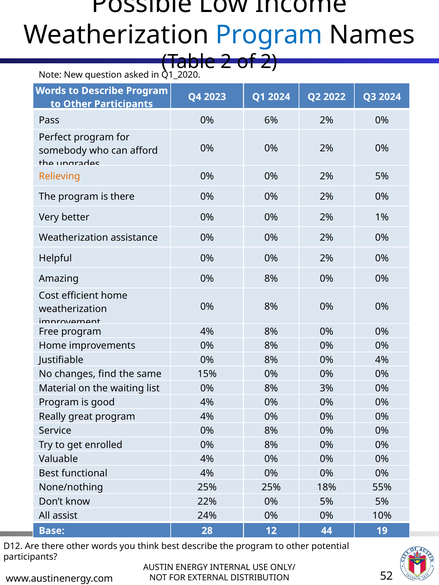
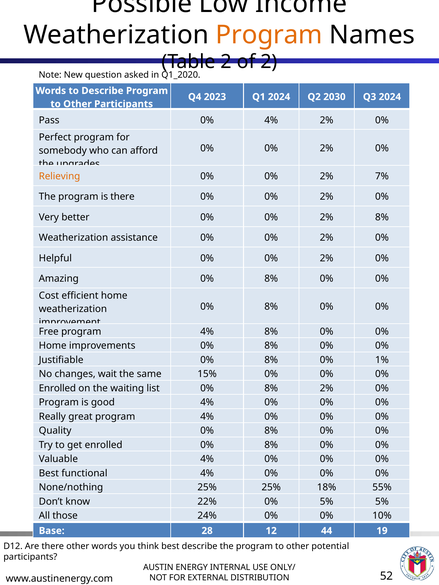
Program at (269, 35) colour: blue -> orange
2022: 2022 -> 2030
0% 6%: 6% -> 4%
2% 5%: 5% -> 7%
2% 1%: 1% -> 8%
0% 4%: 4% -> 1%
find: find -> wait
Material at (57, 388): Material -> Enrolled
8% 3%: 3% -> 2%
Service: Service -> Quality
assist: assist -> those
